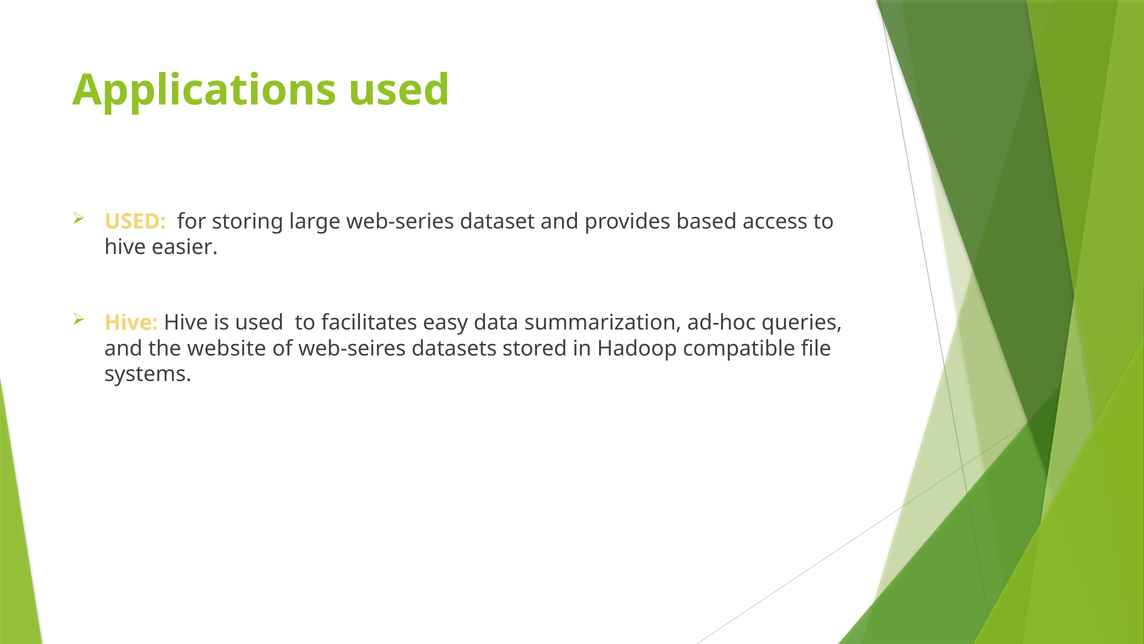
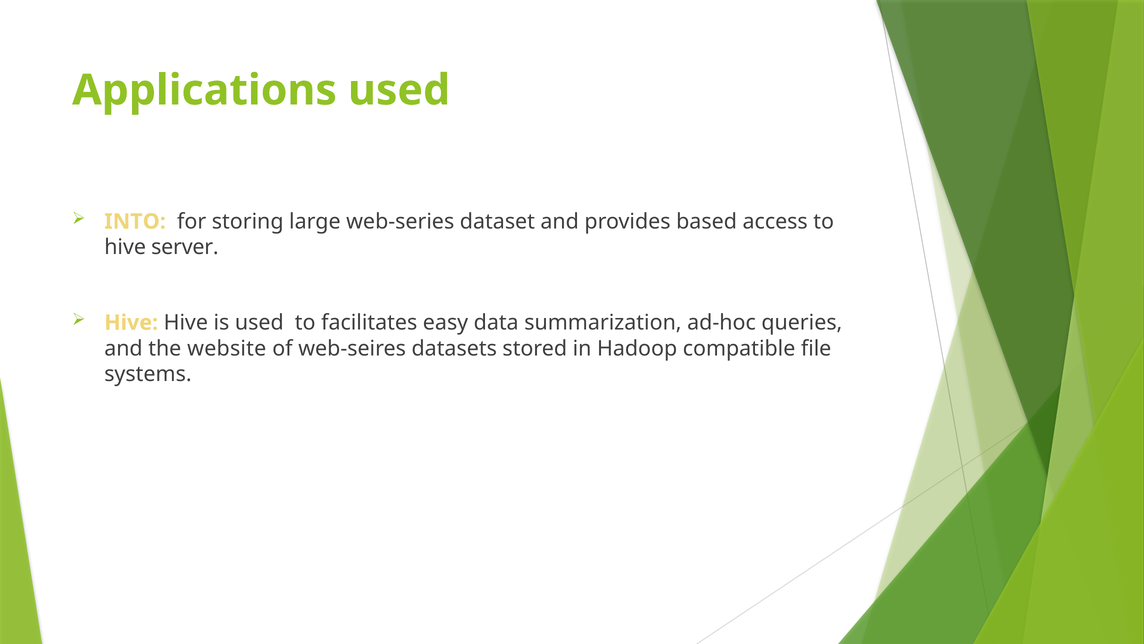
USED at (135, 221): USED -> INTO
easier: easier -> server
